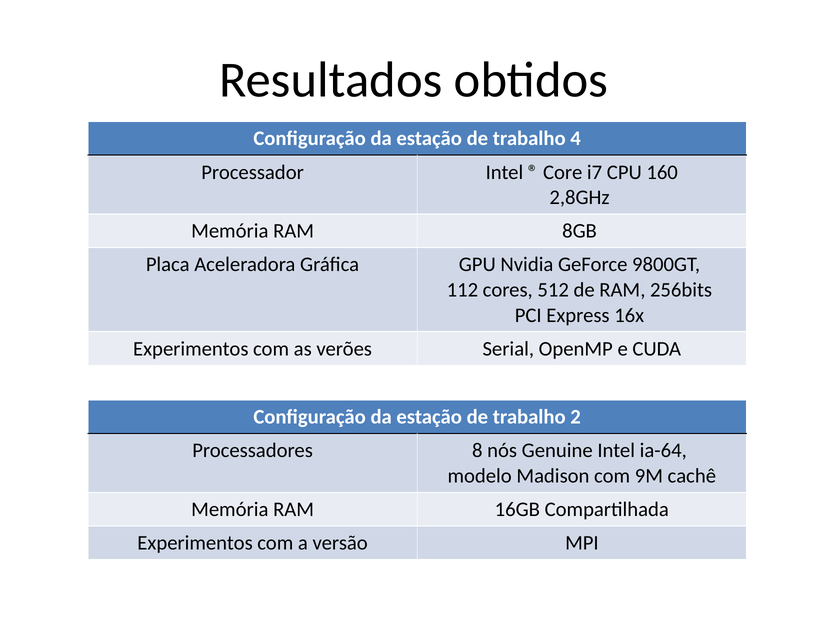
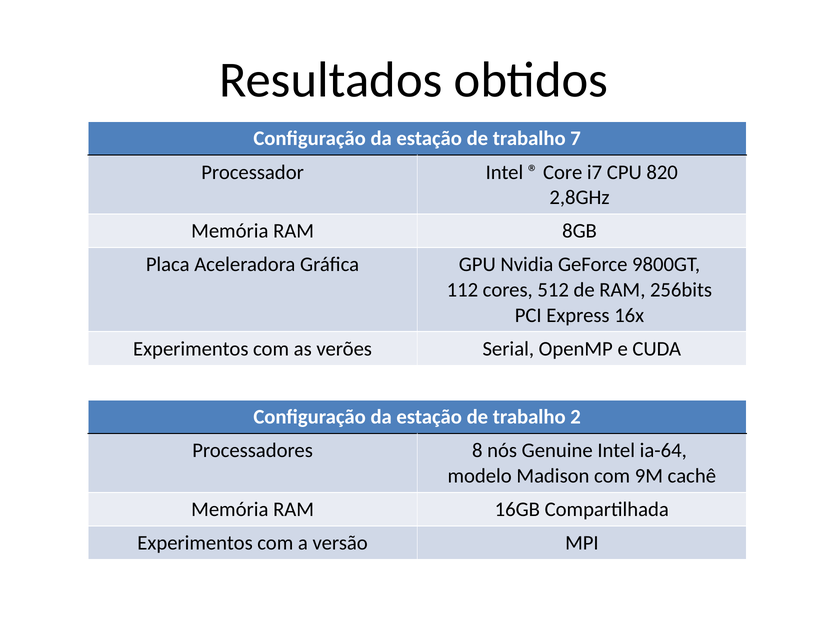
4: 4 -> 7
160: 160 -> 820
